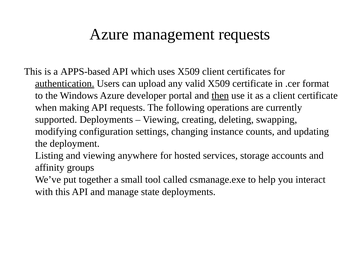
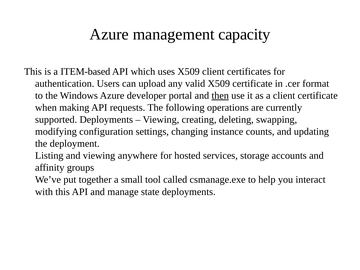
management requests: requests -> capacity
APPS-based: APPS-based -> ITEM-based
authentication underline: present -> none
